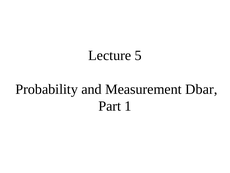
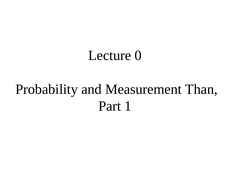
5: 5 -> 0
Dbar: Dbar -> Than
